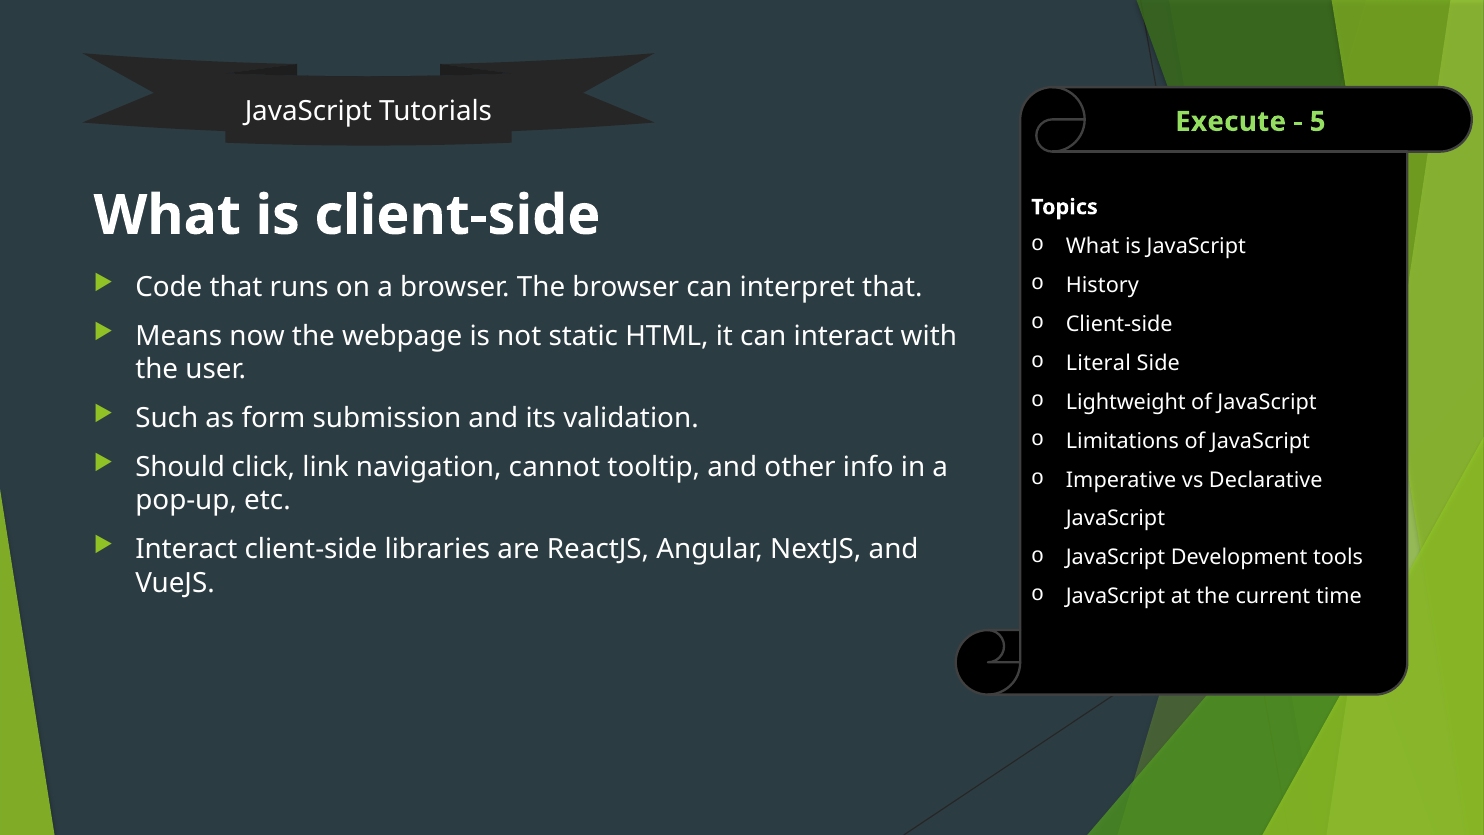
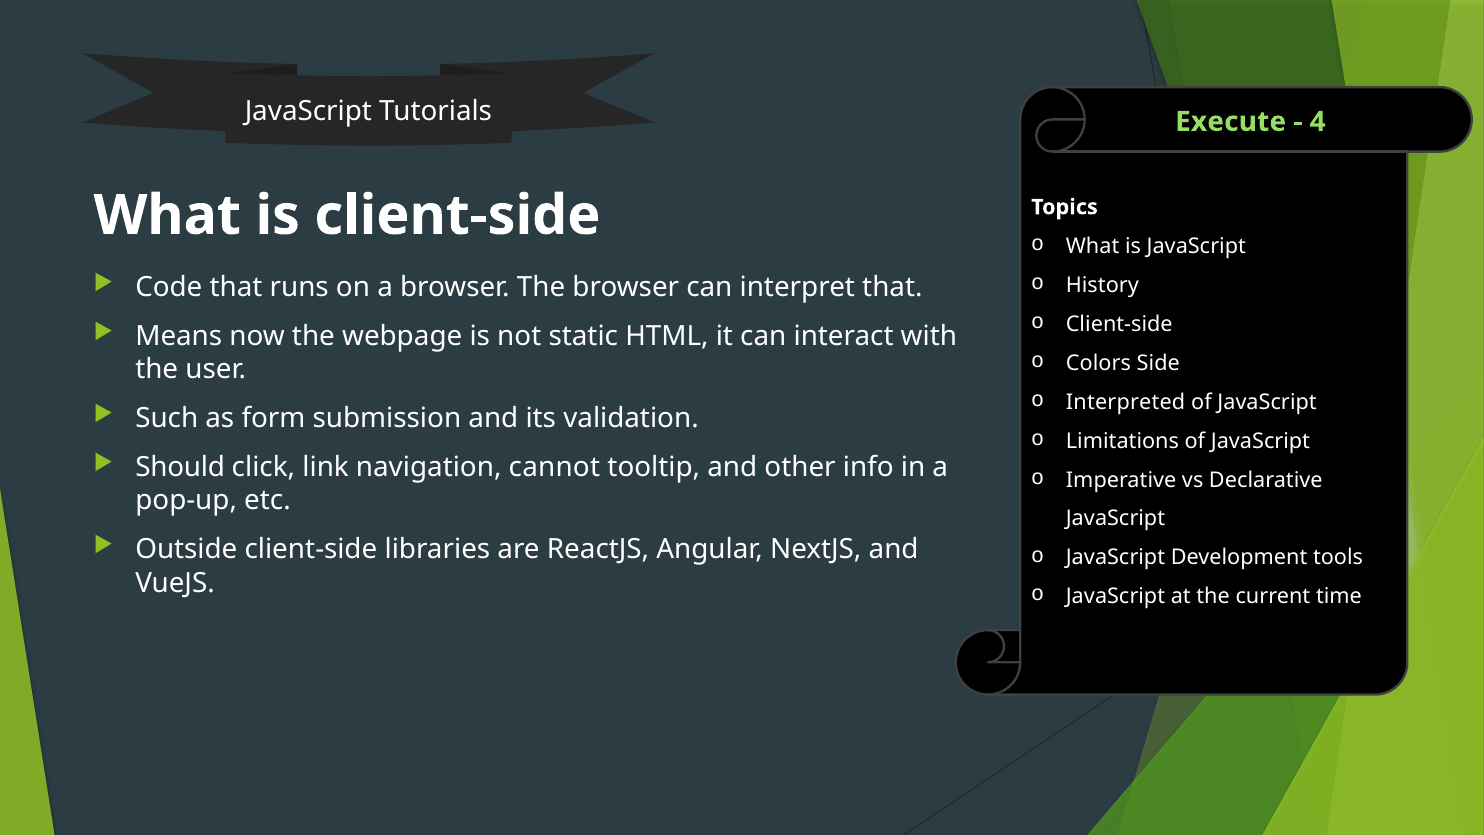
5: 5 -> 4
Literal: Literal -> Colors
Lightweight: Lightweight -> Interpreted
Interact at (186, 549): Interact -> Outside
